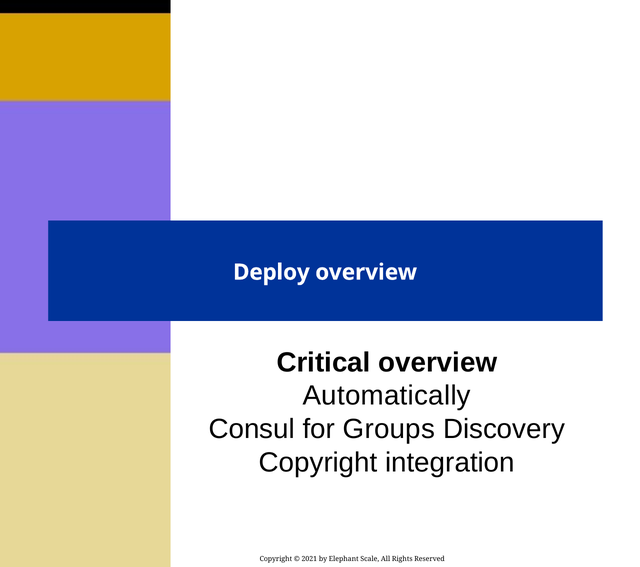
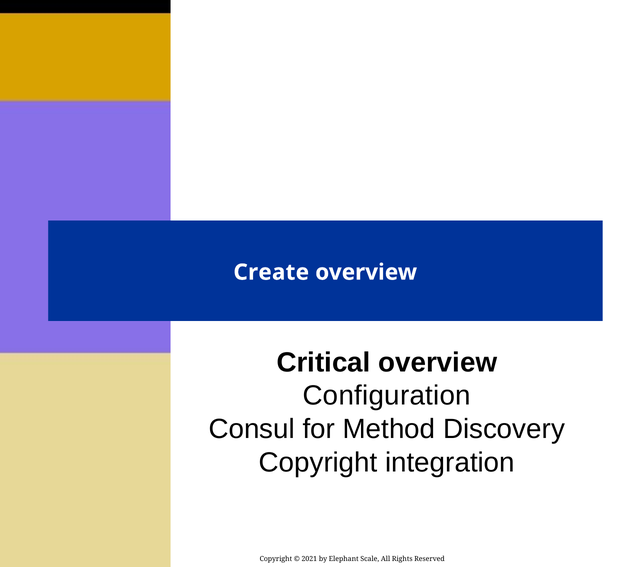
Deploy: Deploy -> Create
Automatically: Automatically -> Configuration
Groups: Groups -> Method
